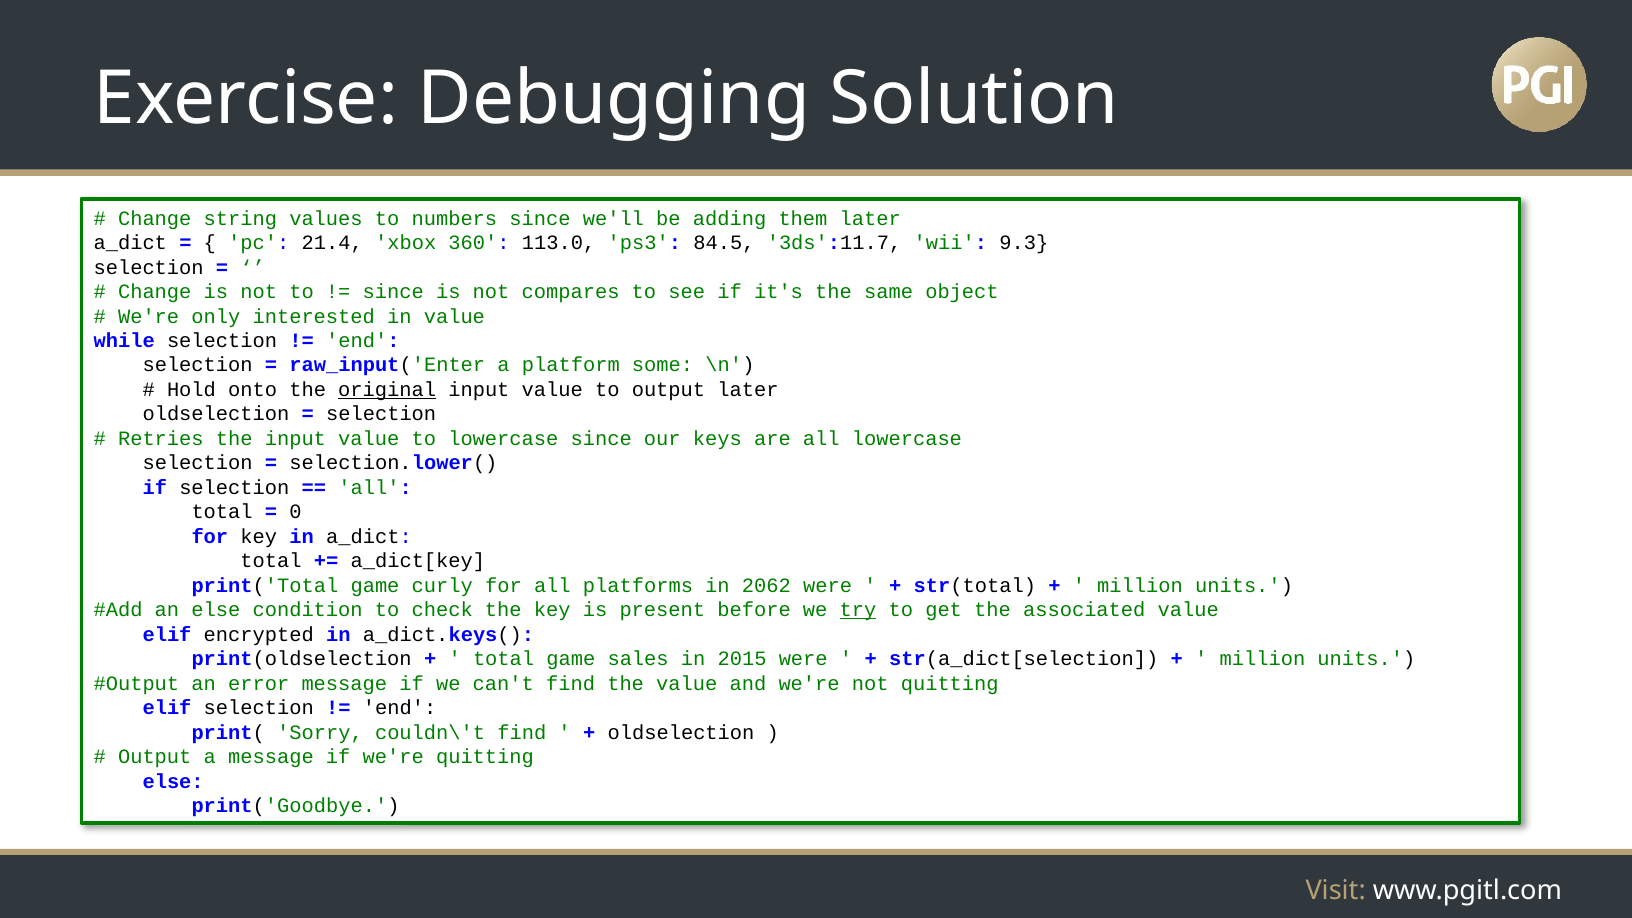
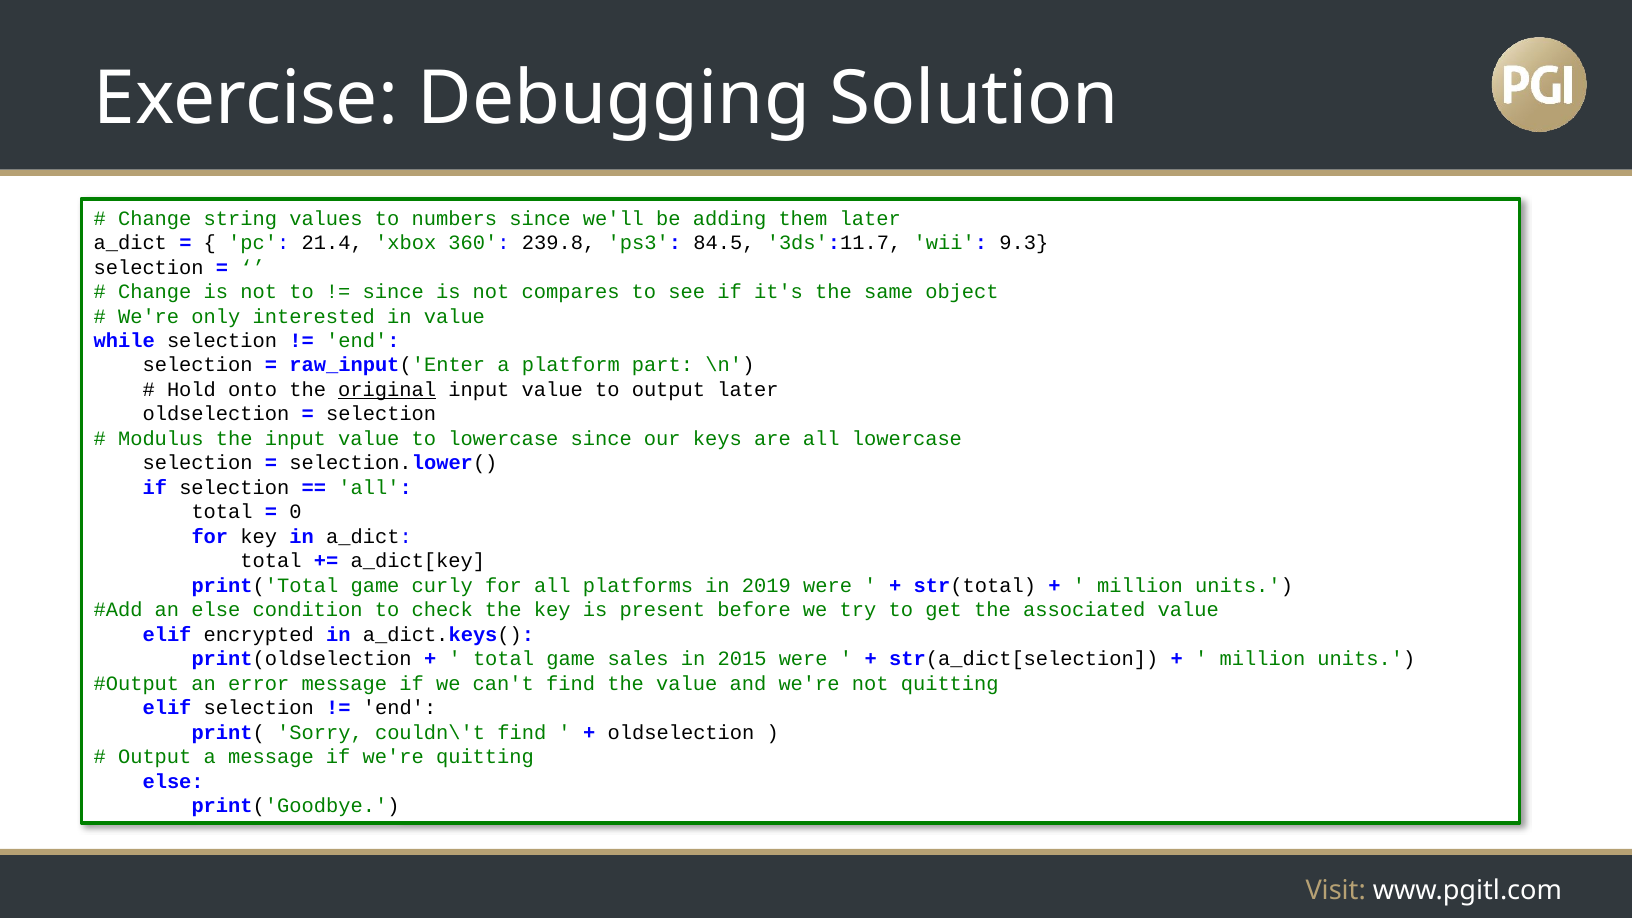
113.0: 113.0 -> 239.8
some: some -> part
Retries: Retries -> Modulus
2062: 2062 -> 2019
try underline: present -> none
